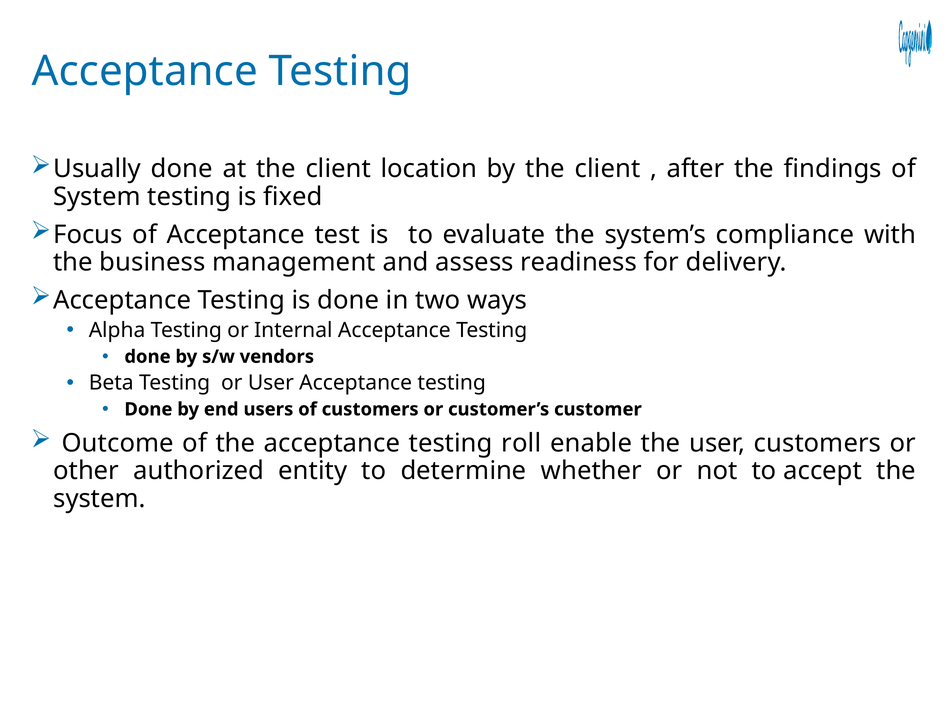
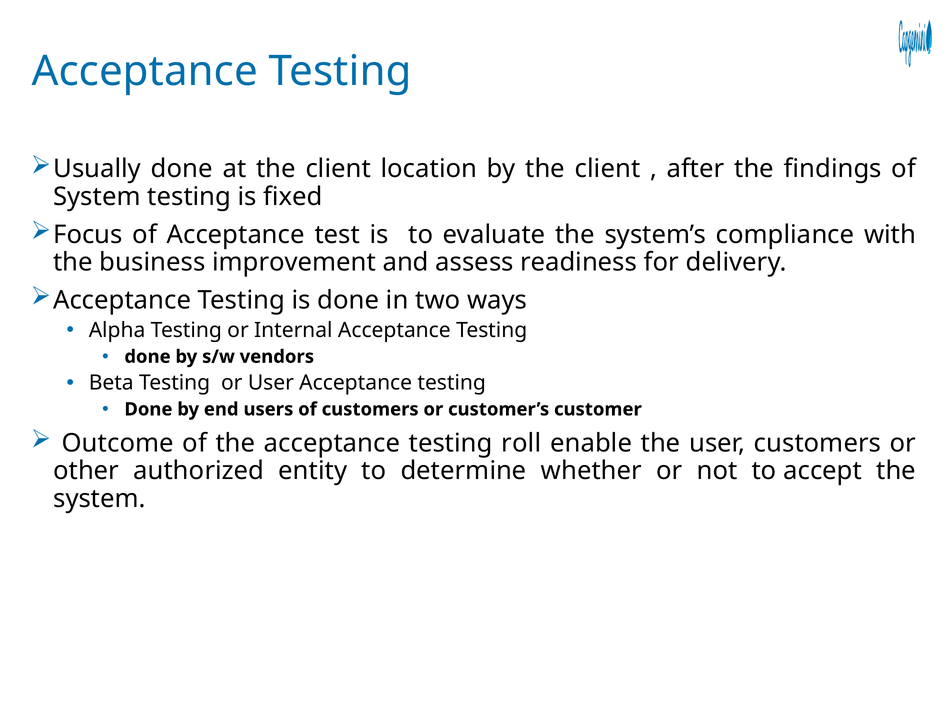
management: management -> improvement
